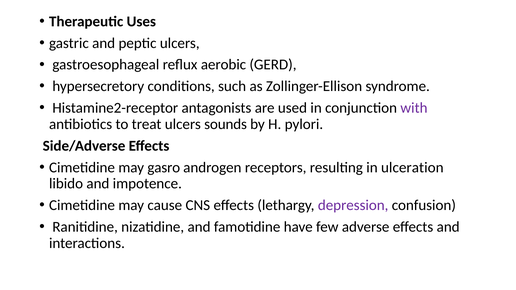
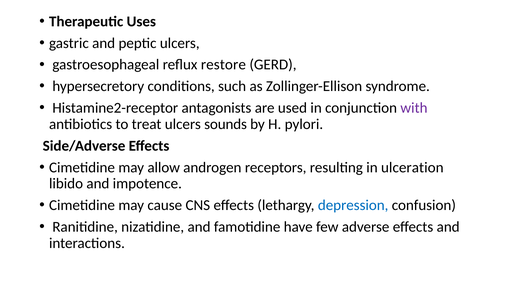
aerobic: aerobic -> restore
gasro: gasro -> allow
depression colour: purple -> blue
